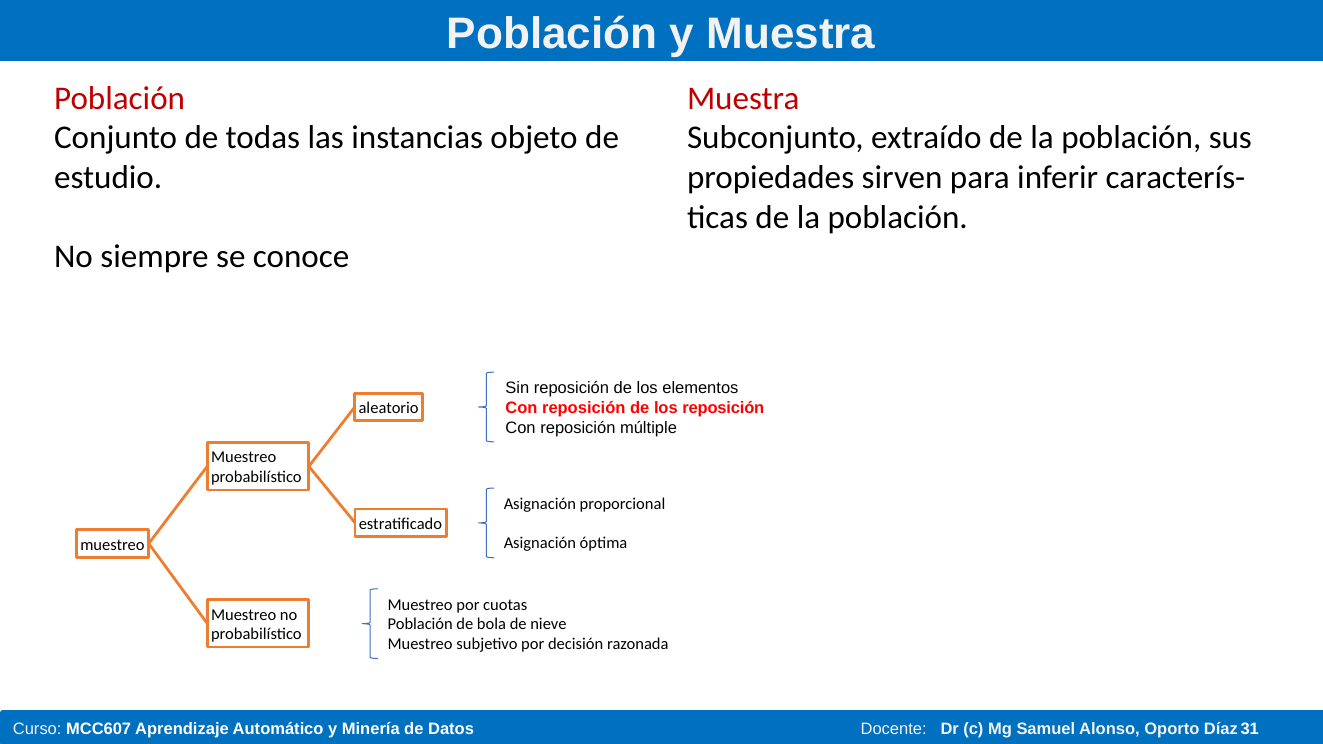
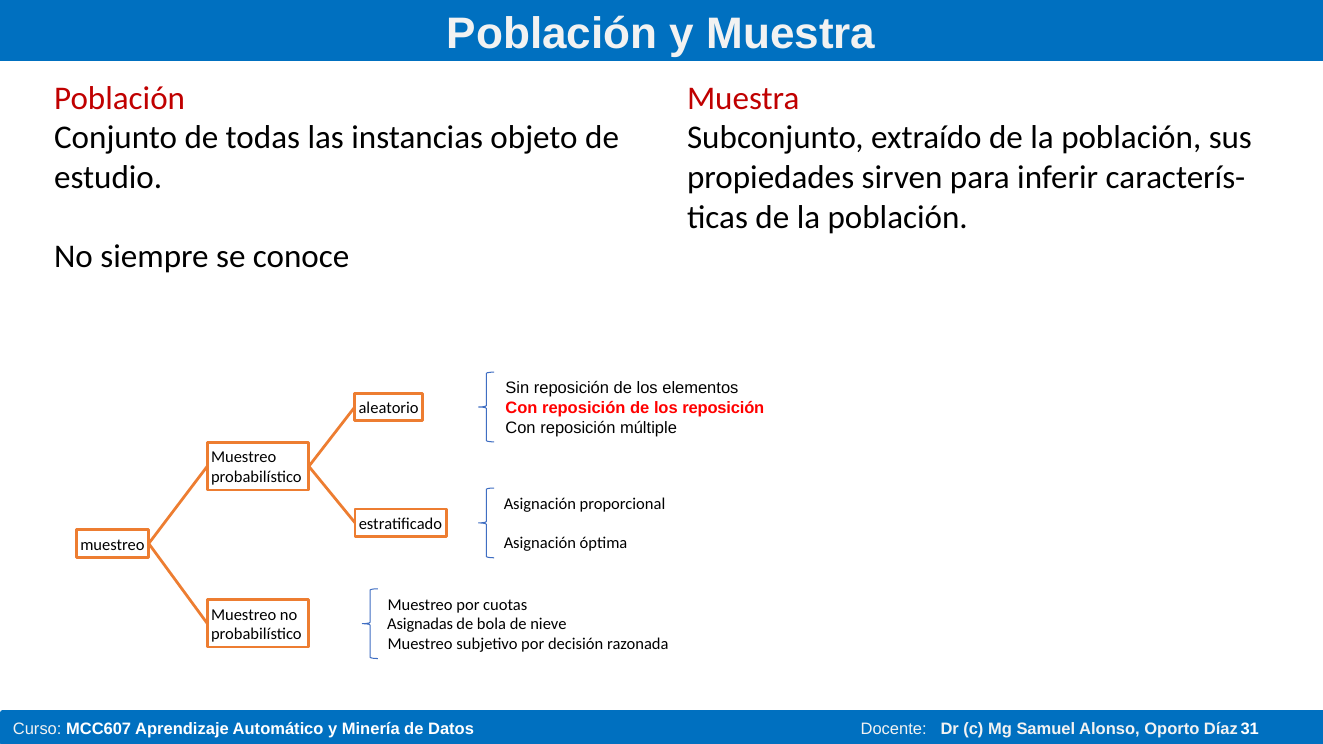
Población at (420, 625): Población -> Asignadas
